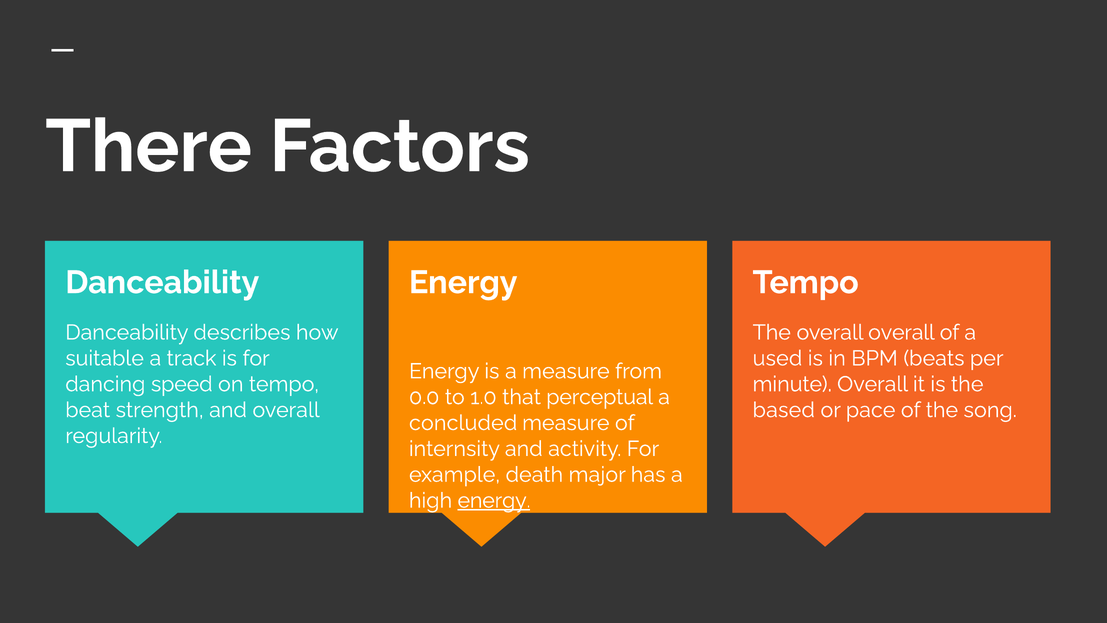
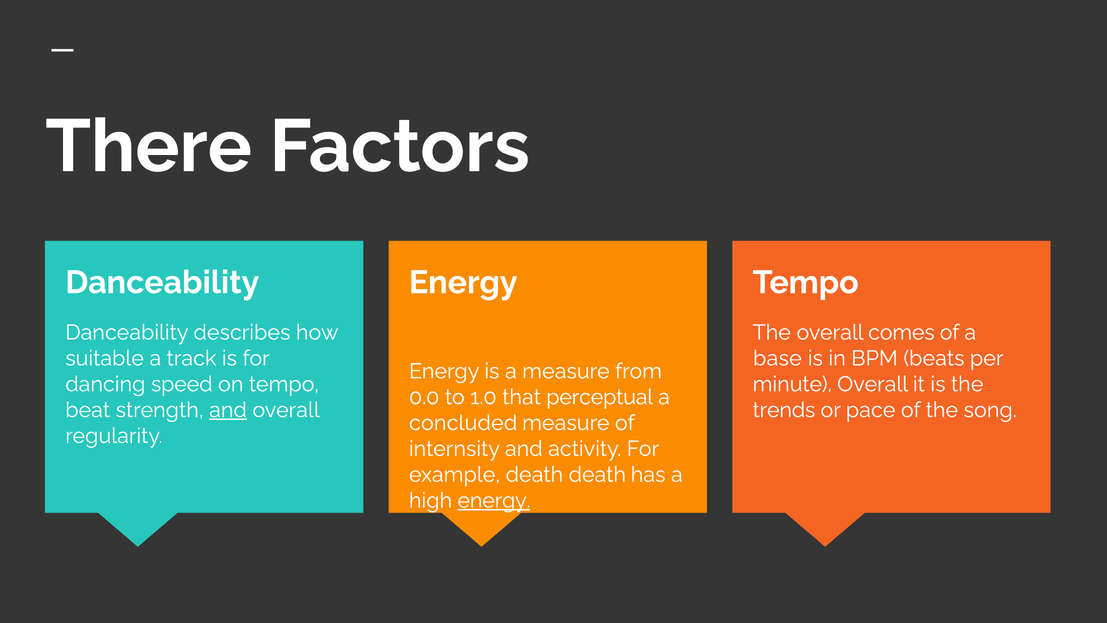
overall overall: overall -> comes
used: used -> base
and at (228, 410) underline: none -> present
based: based -> trends
death major: major -> death
